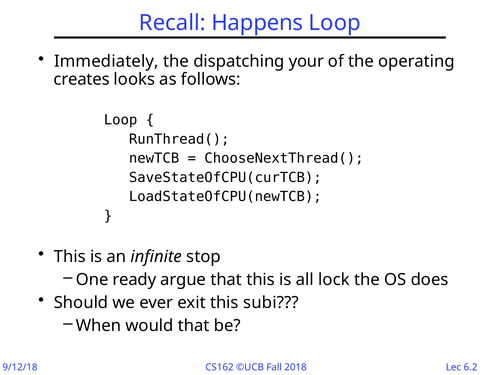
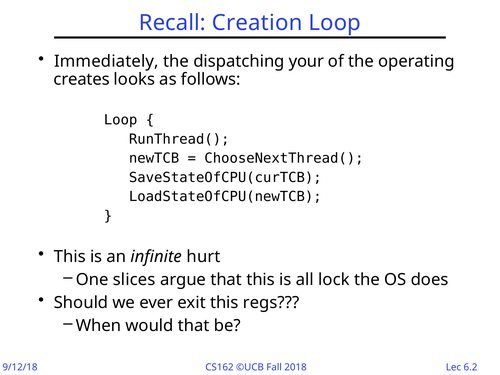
Happens: Happens -> Creation
stop: stop -> hurt
ready: ready -> slices
subi: subi -> regs
